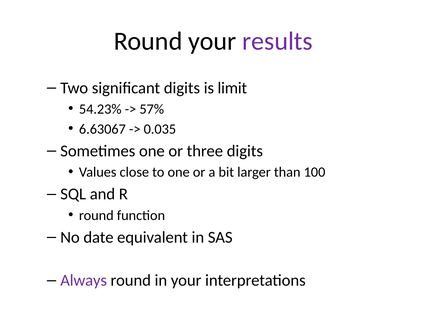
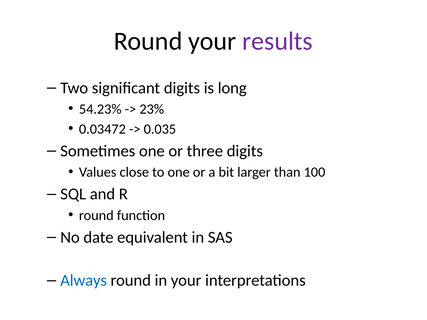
limit: limit -> long
57%: 57% -> 23%
6.63067: 6.63067 -> 0.03472
Always colour: purple -> blue
